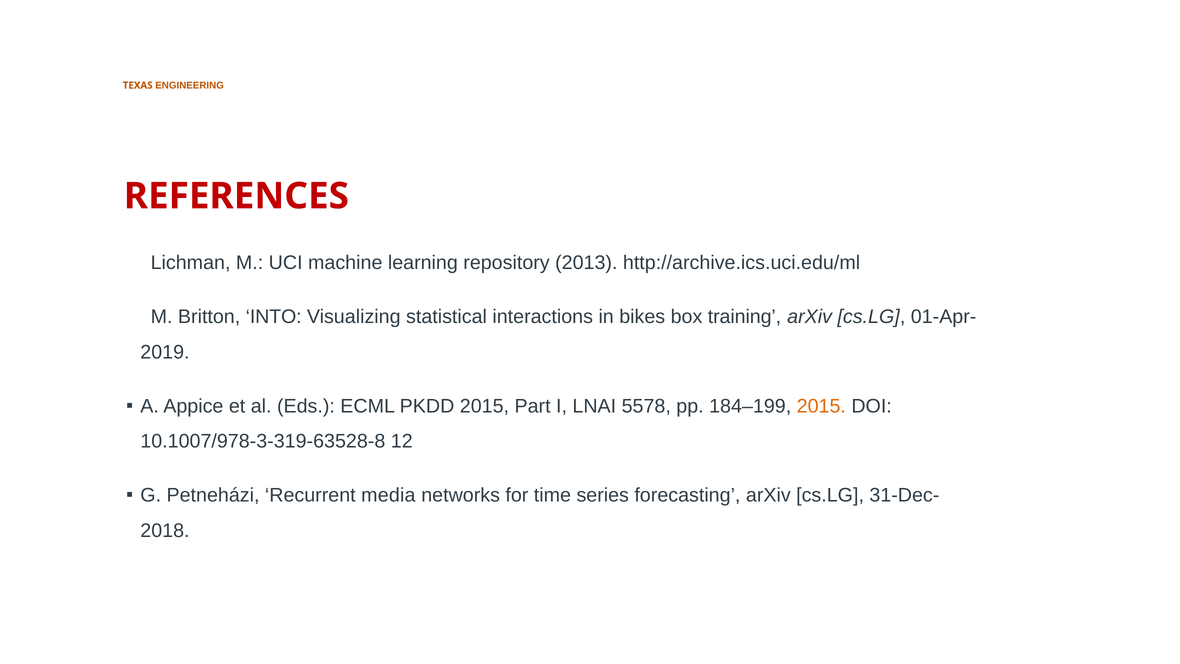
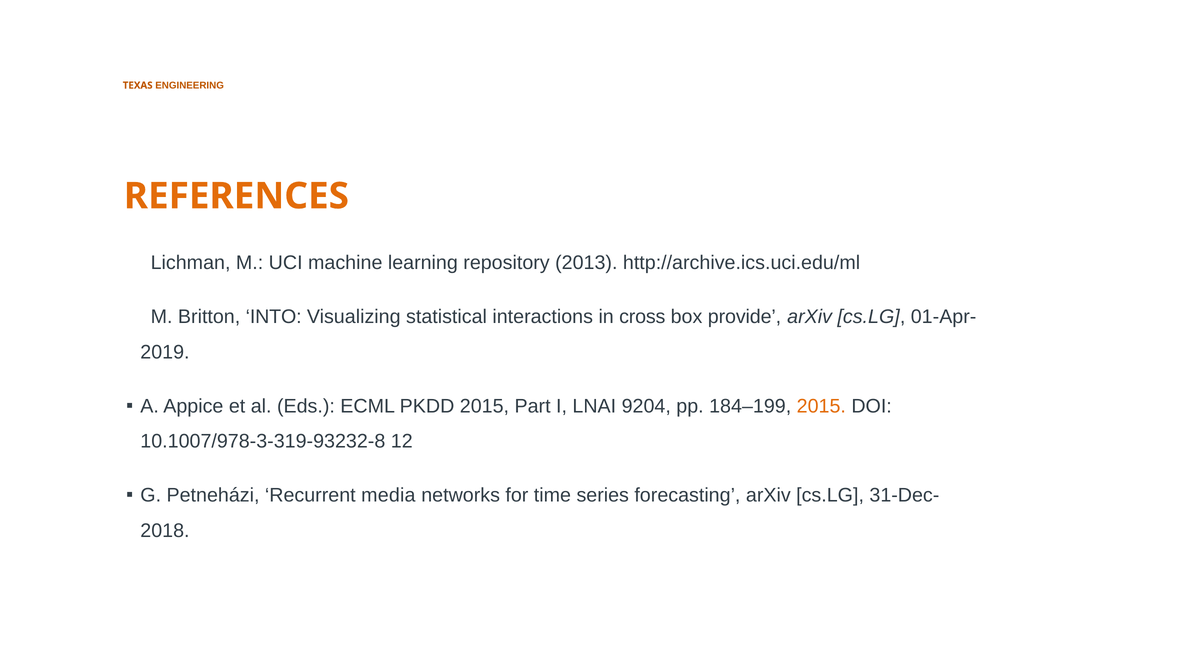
REFERENCES colour: red -> orange
bikes: bikes -> cross
training: training -> provide
5578: 5578 -> 9204
10.1007/978-3-319-63528-8: 10.1007/978-3-319-63528-8 -> 10.1007/978-3-319-93232-8
